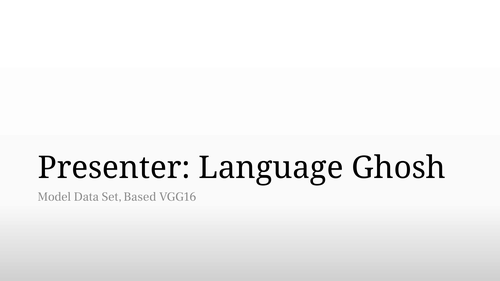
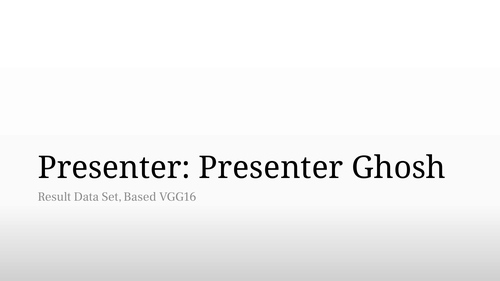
Presenter Language: Language -> Presenter
Model: Model -> Result
